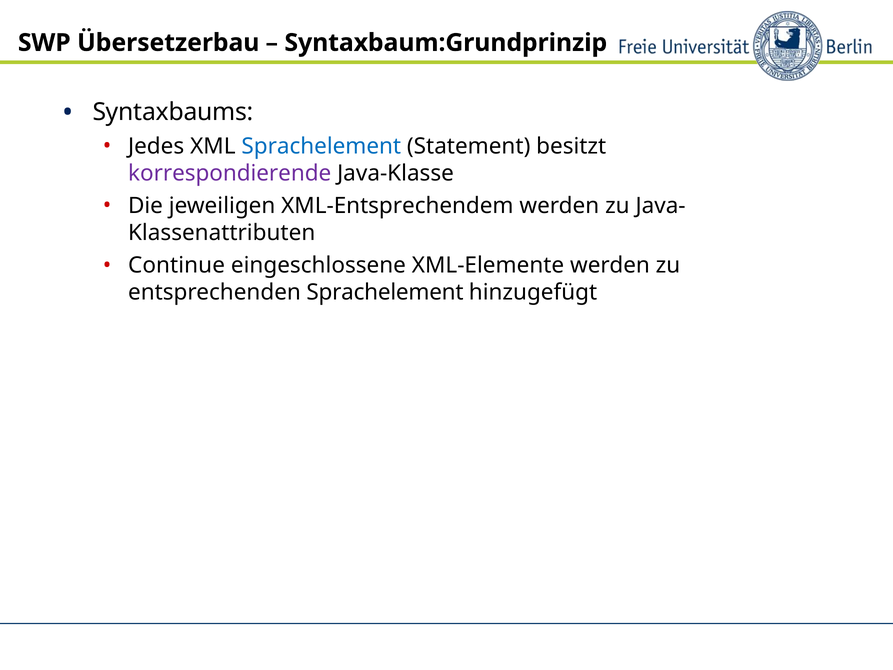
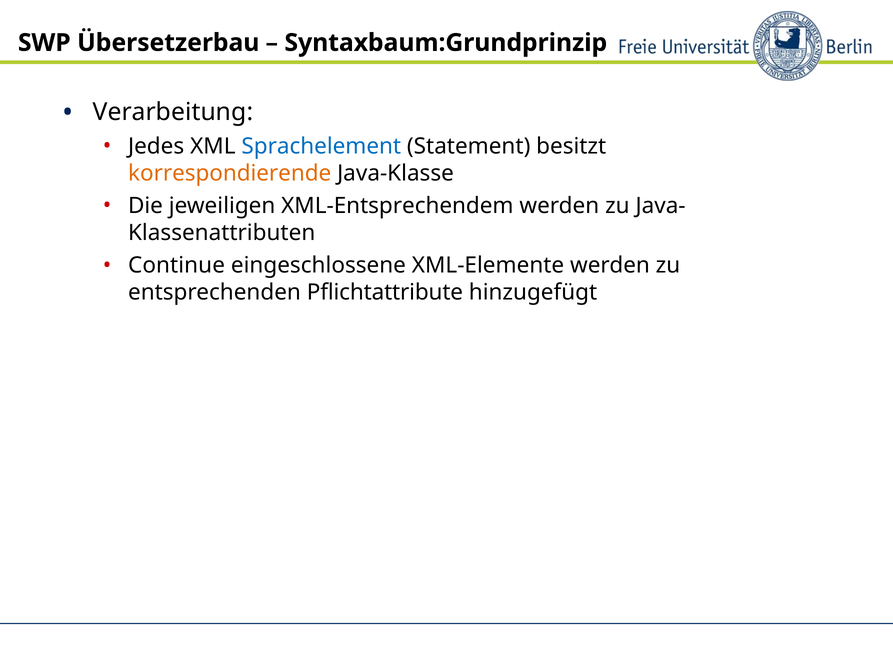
Syntaxbaums: Syntaxbaums -> Verarbeitung
korrespondierende colour: purple -> orange
entsprechenden Sprachelement: Sprachelement -> Pflichtattribute
